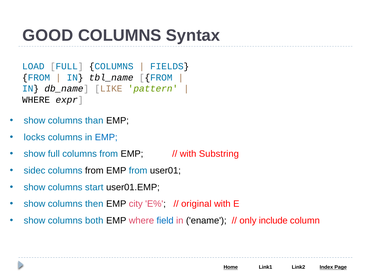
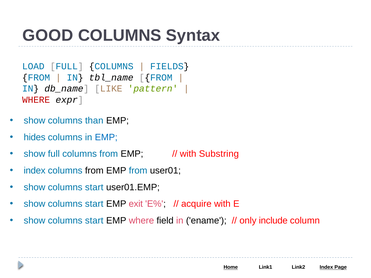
WHERE at (36, 100) colour: black -> red
locks: locks -> hides
sidec at (35, 171): sidec -> index
then at (94, 204): then -> start
city: city -> exit
original: original -> acquire
both at (94, 221): both -> start
field colour: blue -> black
